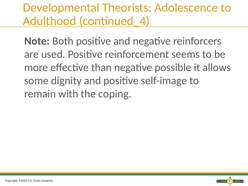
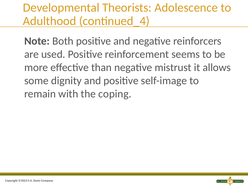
possible: possible -> mistrust
